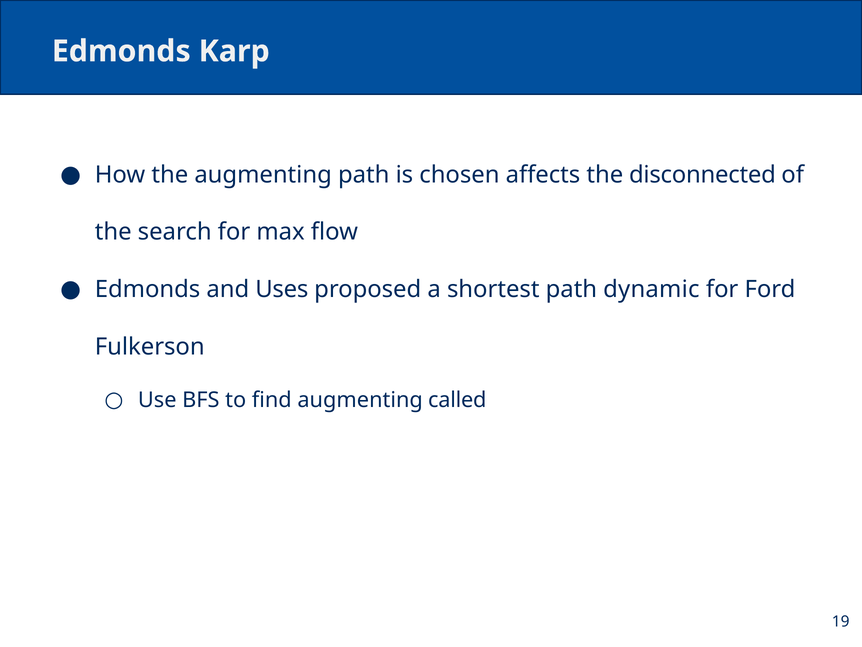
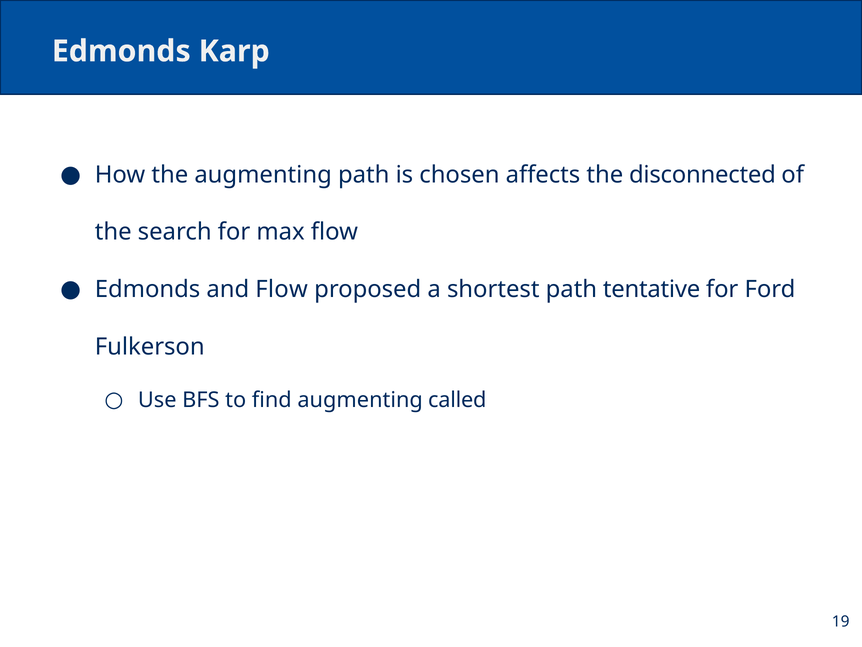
and Uses: Uses -> Flow
dynamic: dynamic -> tentative
